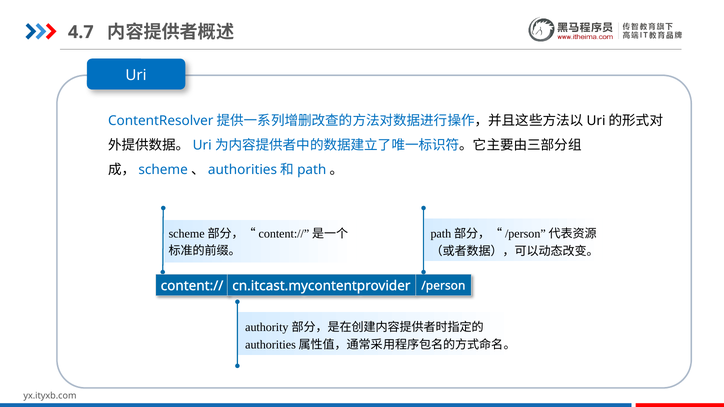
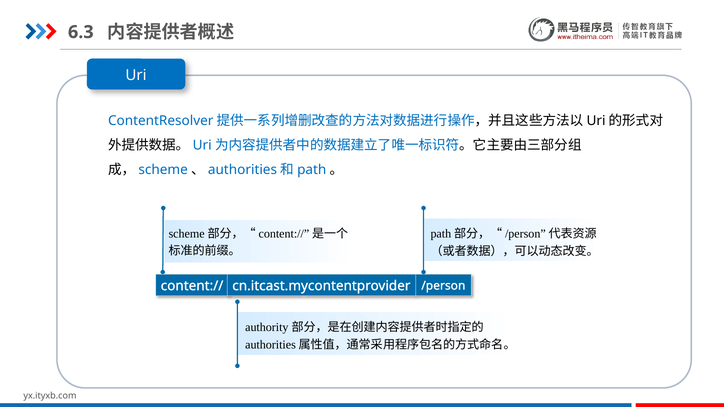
4.7: 4.7 -> 6.3
